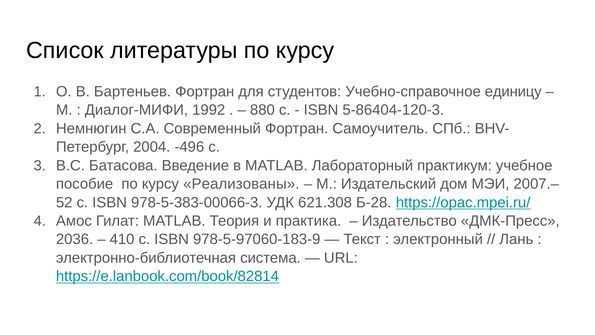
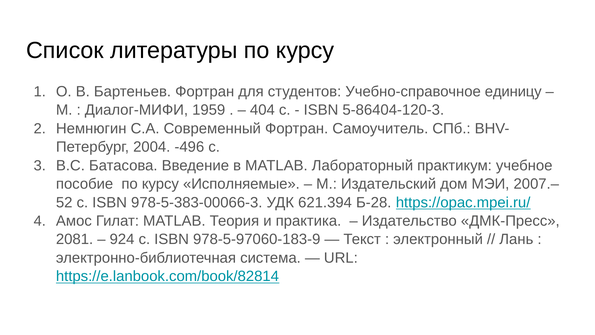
1992: 1992 -> 1959
880: 880 -> 404
Реализованы: Реализованы -> Исполняемые
621.308: 621.308 -> 621.394
2036: 2036 -> 2081
410: 410 -> 924
